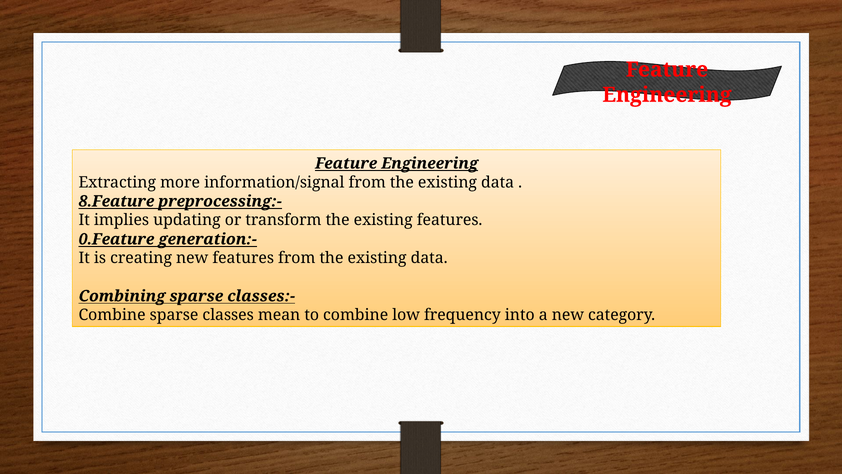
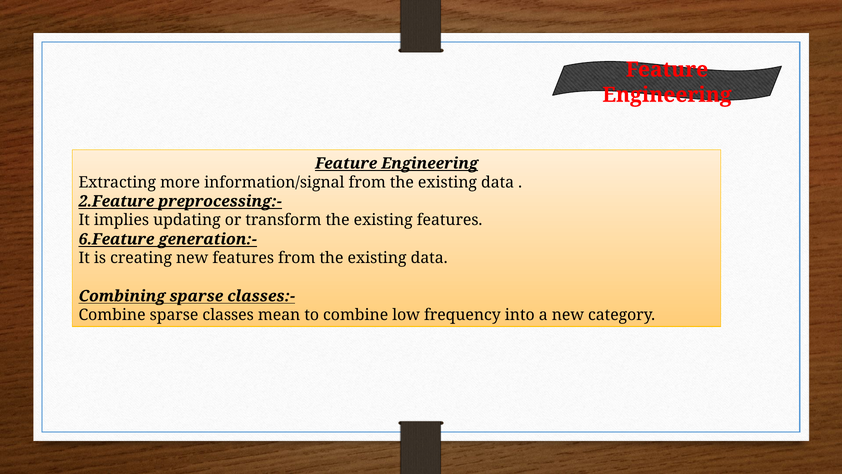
8.Feature: 8.Feature -> 2.Feature
0.Feature: 0.Feature -> 6.Feature
